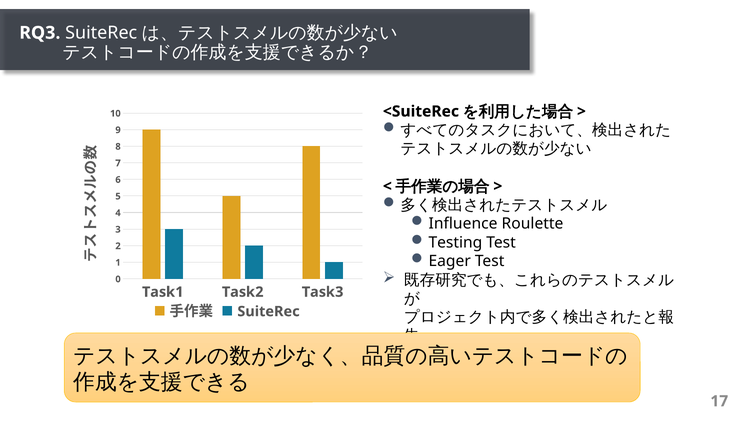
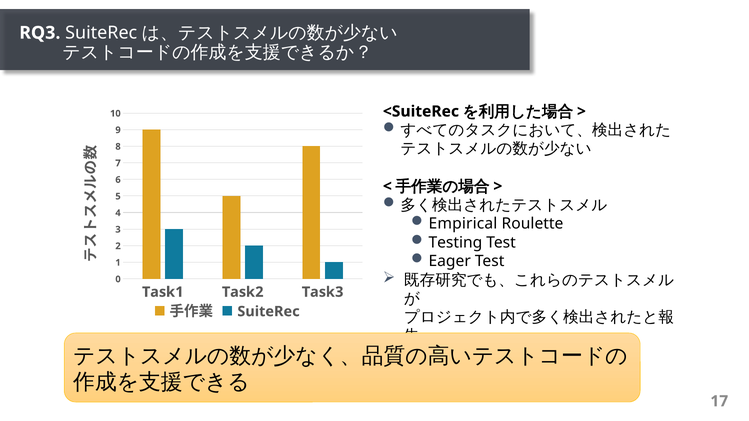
Inﬂuence: Inﬂuence -> Empirical
